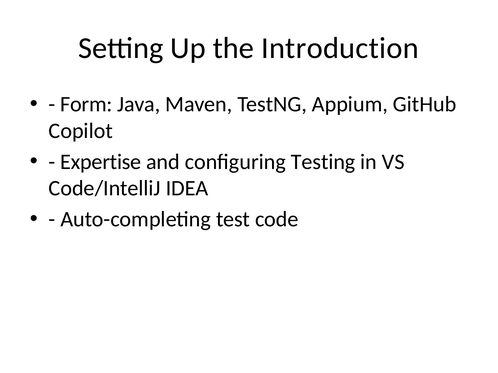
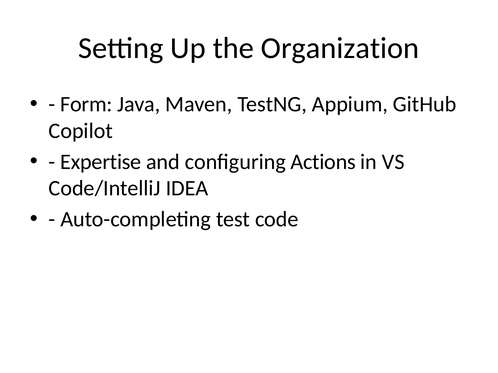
Introduction: Introduction -> Organization
Testing: Testing -> Actions
